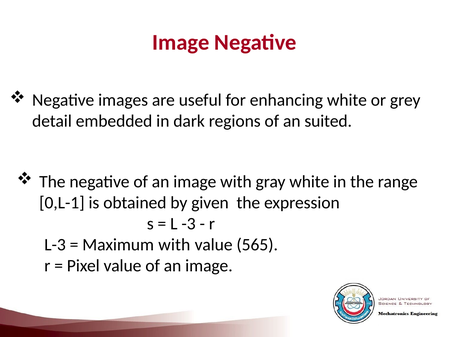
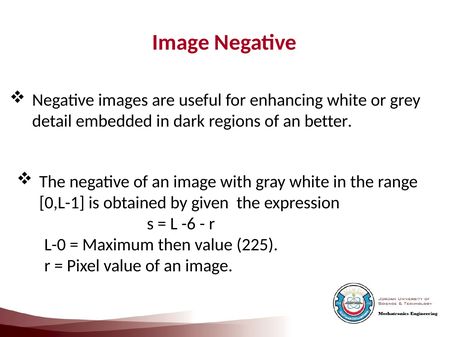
suited: suited -> better
-3: -3 -> -6
L-3: L-3 -> L-0
Maximum with: with -> then
565: 565 -> 225
